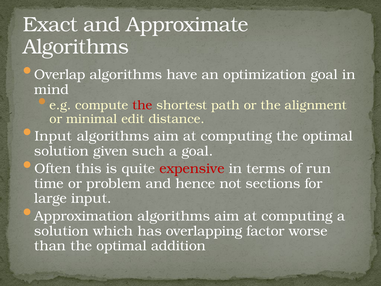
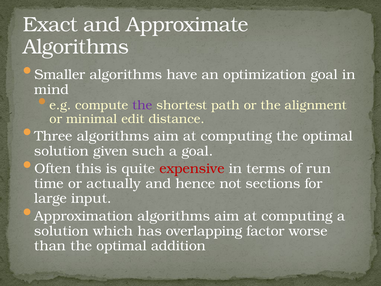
Overlap: Overlap -> Smaller
the at (142, 105) colour: red -> purple
Input at (53, 136): Input -> Three
problem: problem -> actually
